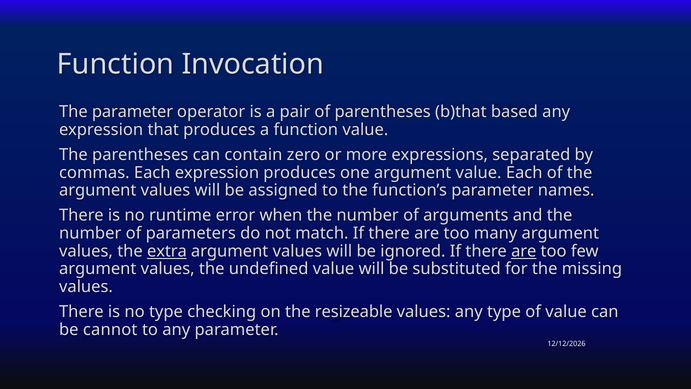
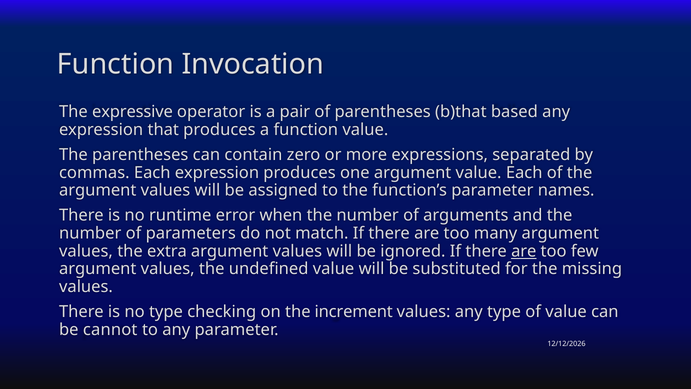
The parameter: parameter -> expressive
extra underline: present -> none
resizeable: resizeable -> increment
